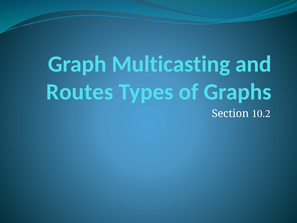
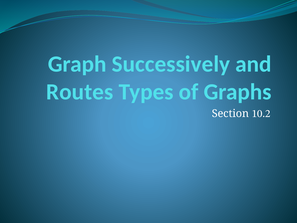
Multicasting: Multicasting -> Successively
